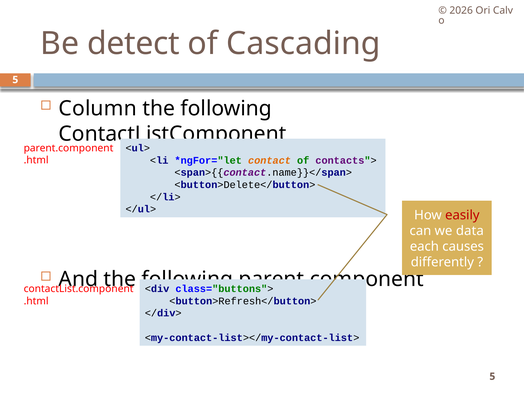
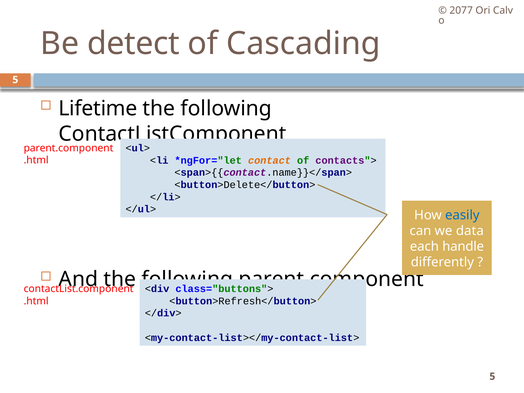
2026: 2026 -> 2077
Column: Column -> Lifetime
easily colour: red -> blue
causes: causes -> handle
